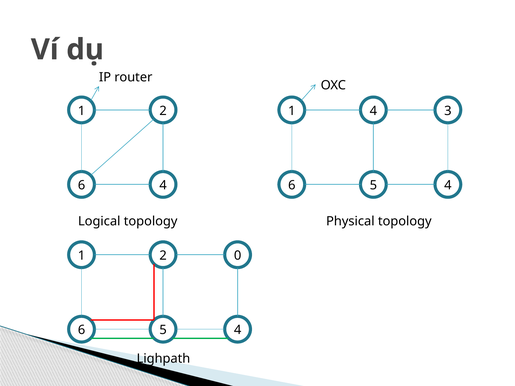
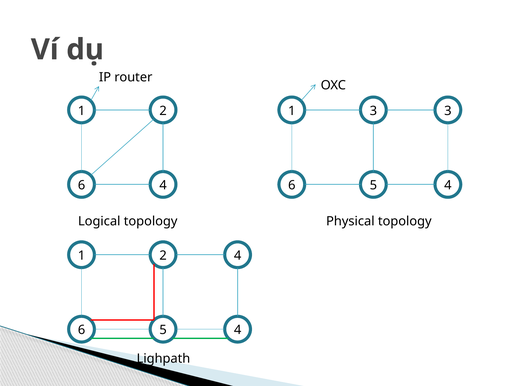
1 4: 4 -> 3
0 at (238, 256): 0 -> 4
